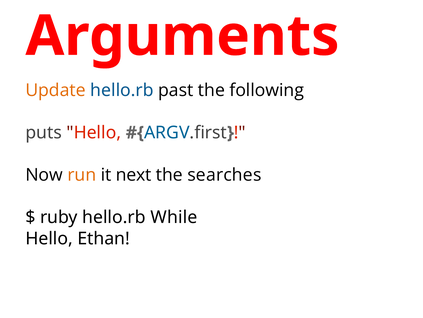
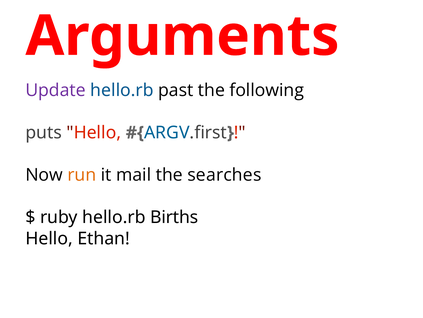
Update colour: orange -> purple
next: next -> mail
While: While -> Births
